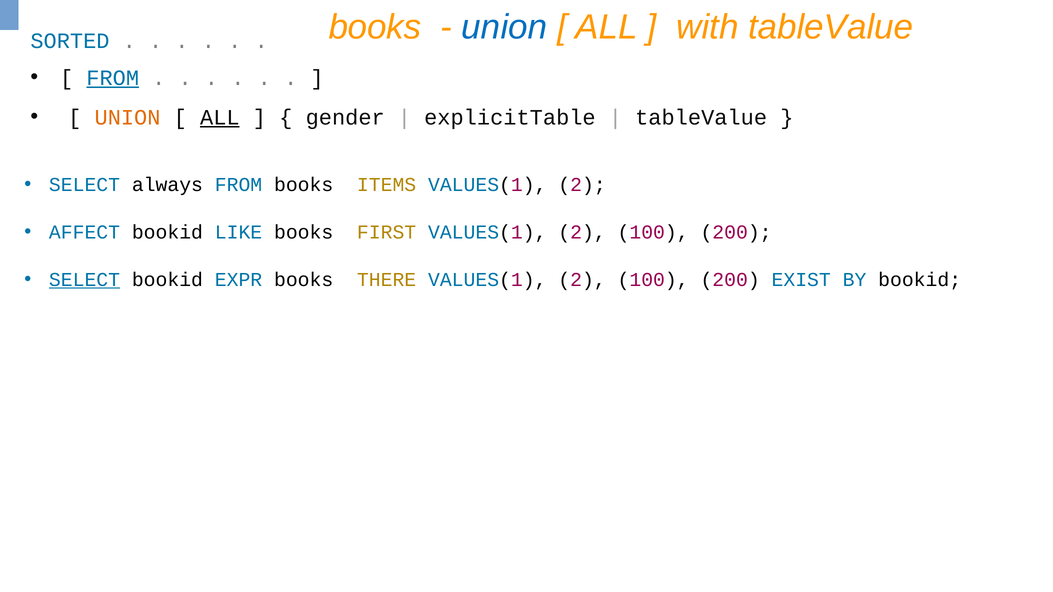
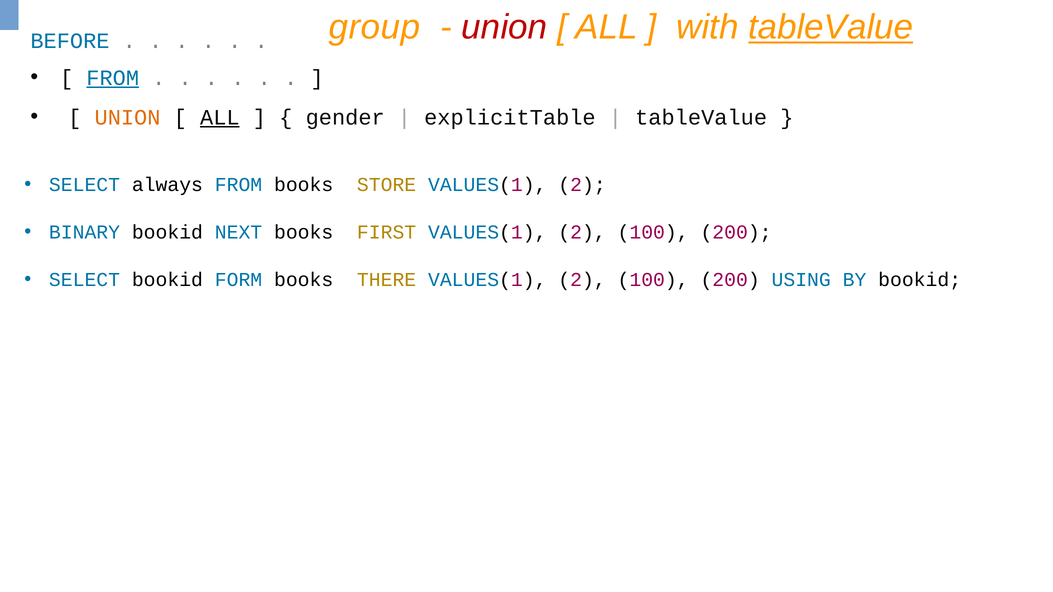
books at (375, 27): books -> group
union at (504, 27) colour: blue -> red
tableValue at (831, 27) underline: none -> present
SORTED: SORTED -> BEFORE
ITEMS: ITEMS -> STORE
AFFECT: AFFECT -> BINARY
LIKE: LIKE -> NEXT
SELECT at (85, 280) underline: present -> none
EXPR: EXPR -> FORM
EXIST: EXIST -> USING
